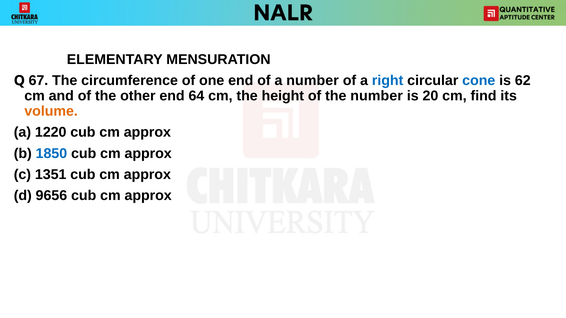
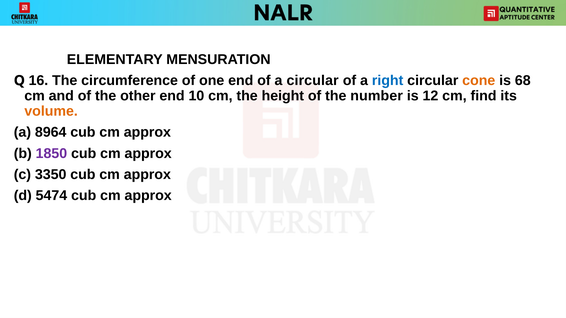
67: 67 -> 16
a number: number -> circular
cone colour: blue -> orange
62: 62 -> 68
64: 64 -> 10
20: 20 -> 12
1220: 1220 -> 8964
1850 colour: blue -> purple
1351: 1351 -> 3350
9656: 9656 -> 5474
